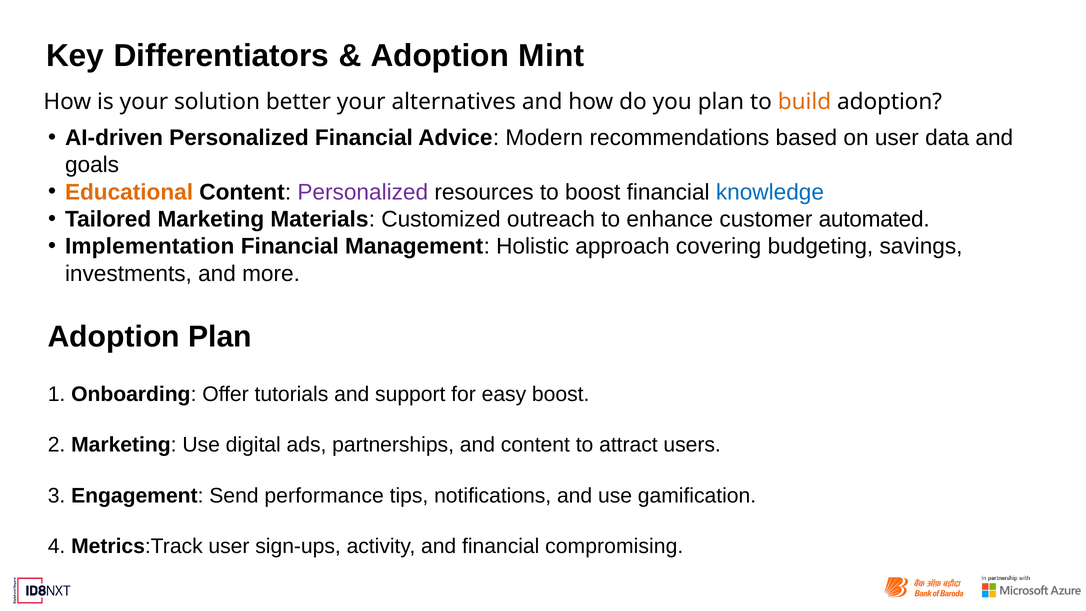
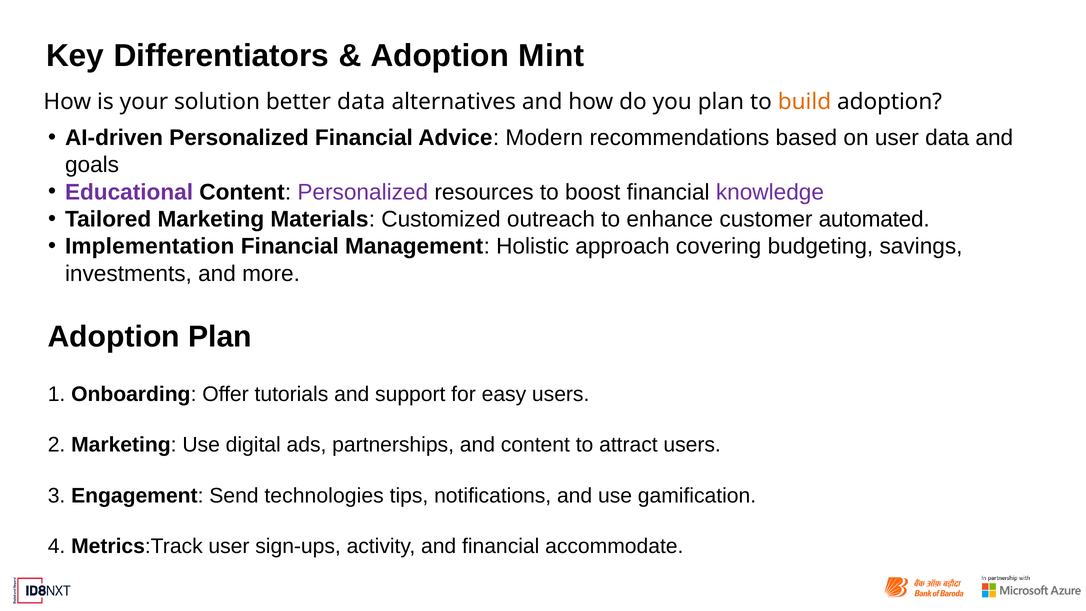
better your: your -> data
Educational colour: orange -> purple
knowledge colour: blue -> purple
easy boost: boost -> users
performance: performance -> technologies
compromising: compromising -> accommodate
